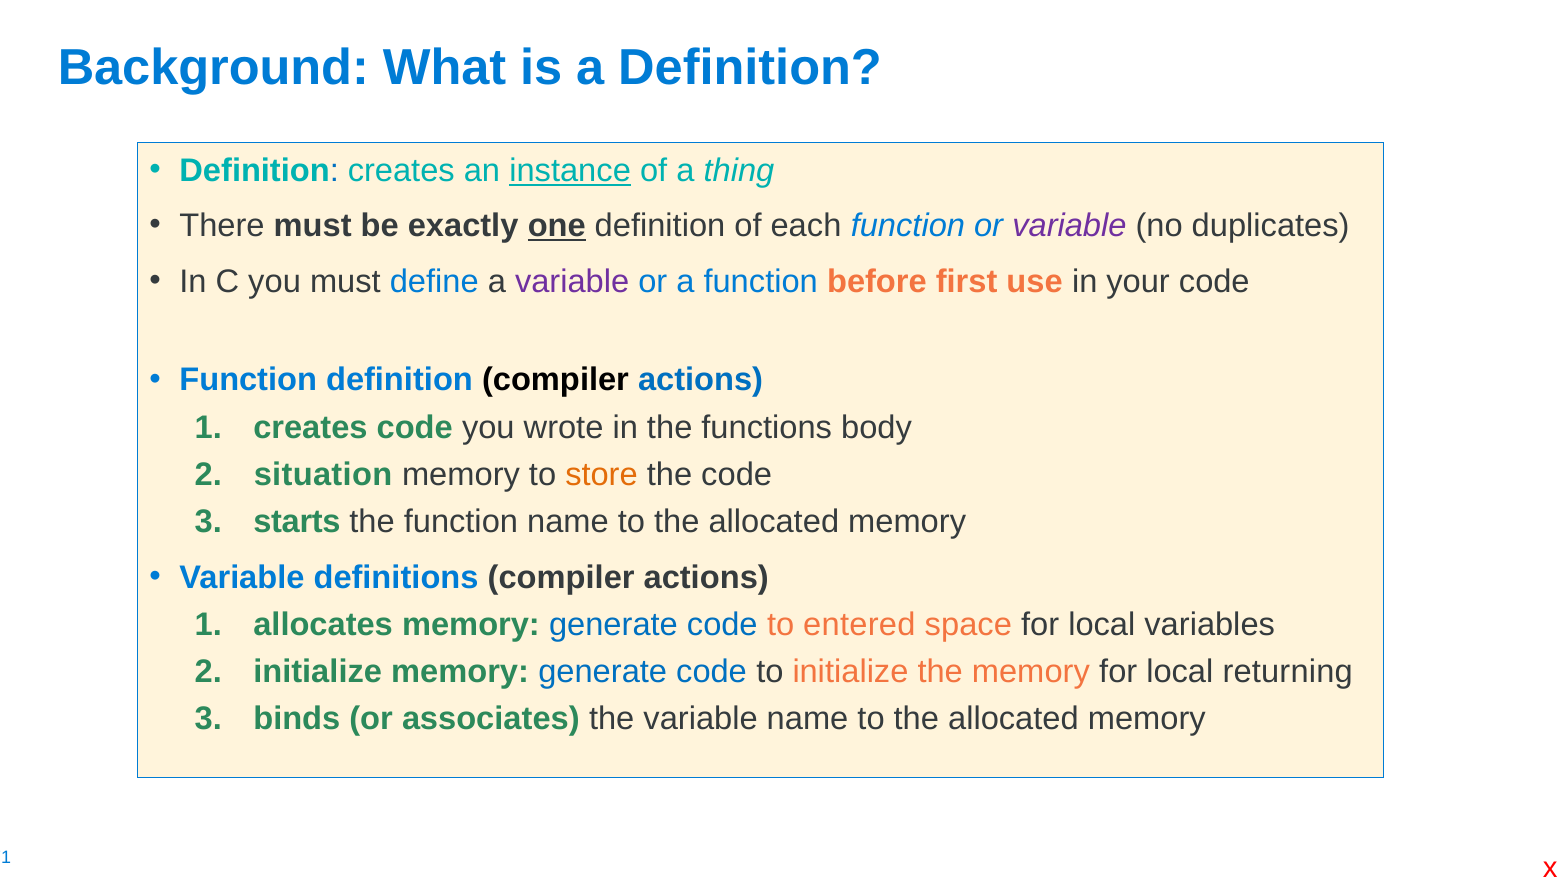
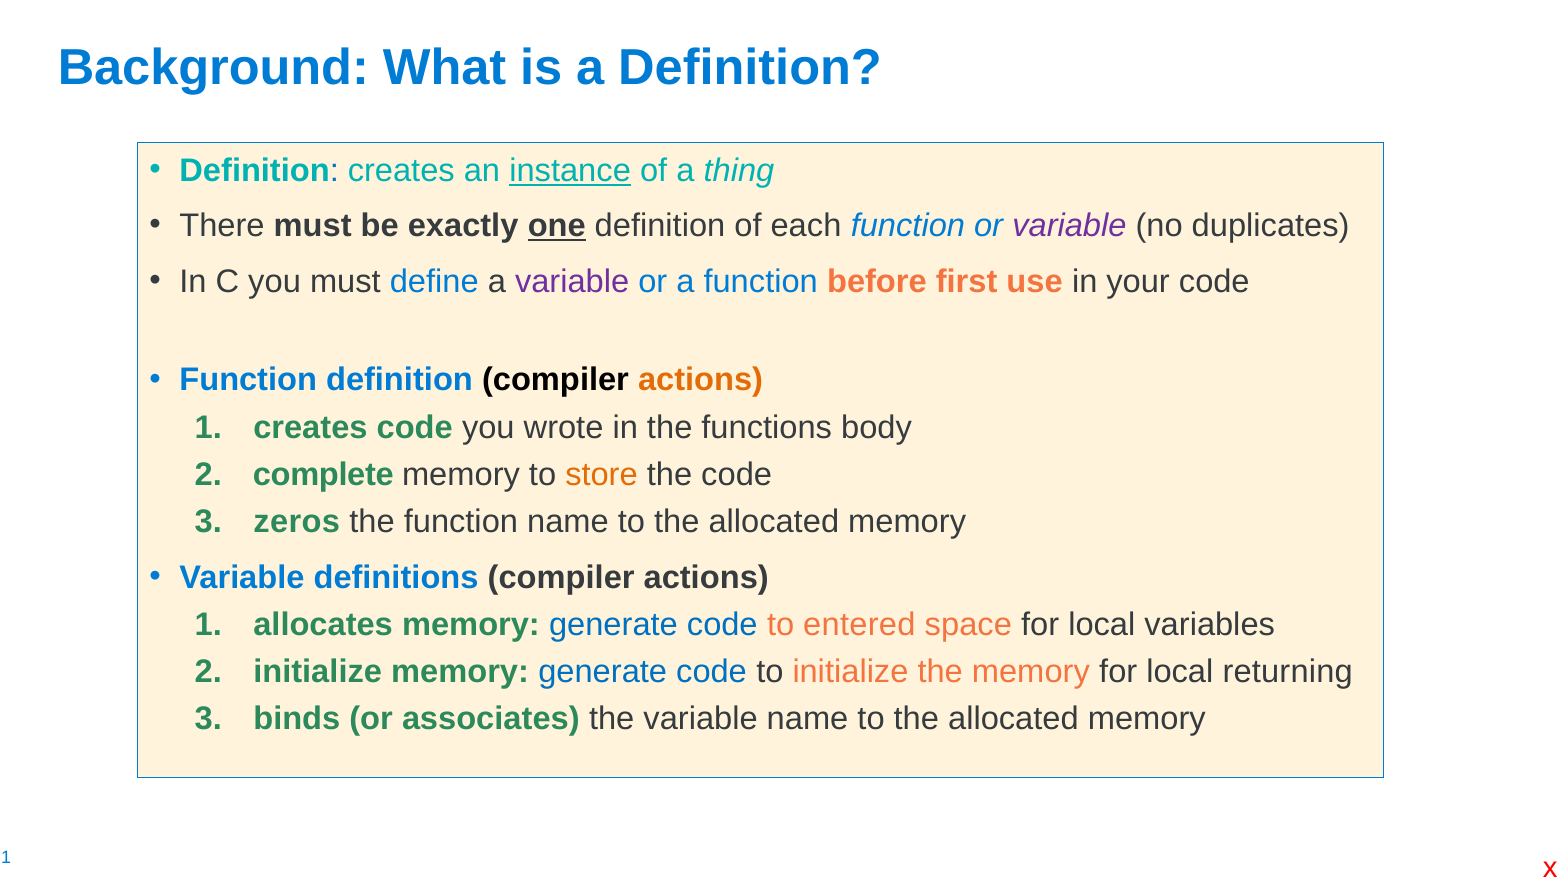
actions at (701, 380) colour: blue -> orange
situation: situation -> complete
starts: starts -> zeros
